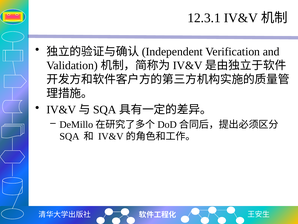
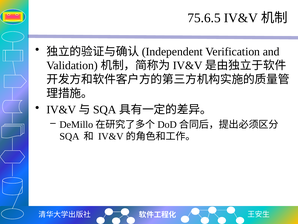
12.3.1: 12.3.1 -> 75.6.5
